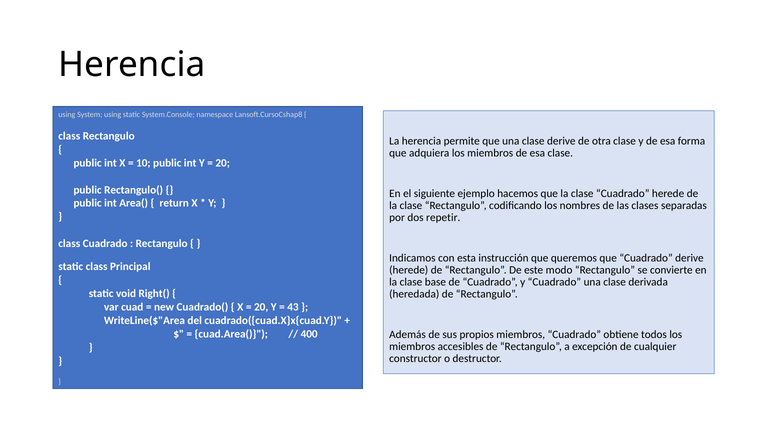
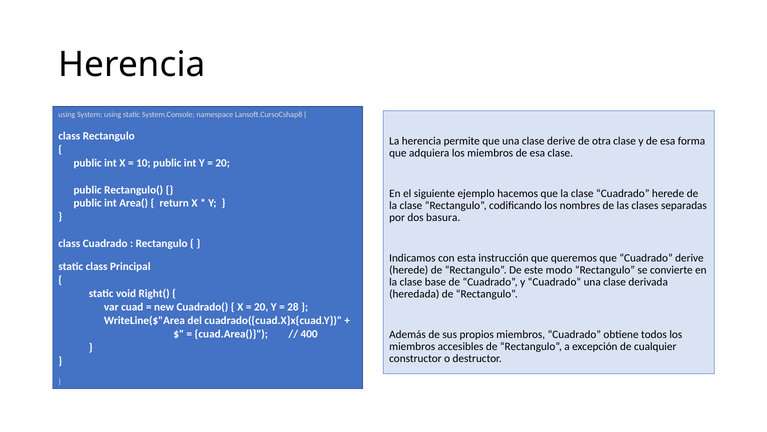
repetir: repetir -> basura
43: 43 -> 28
